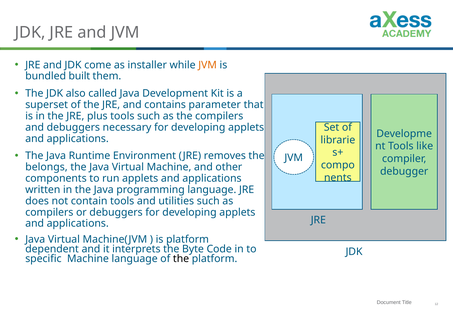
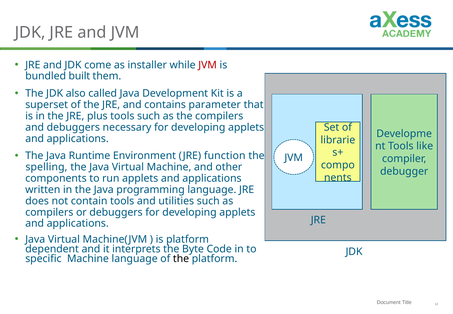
JVM at (208, 65) colour: orange -> red
removes: removes -> function
belongs: belongs -> spelling
